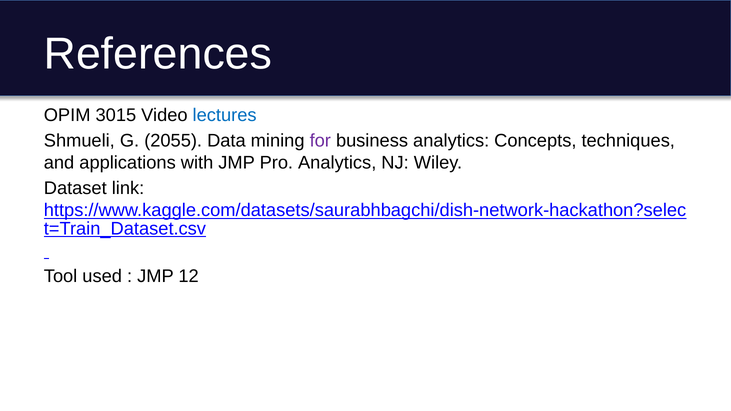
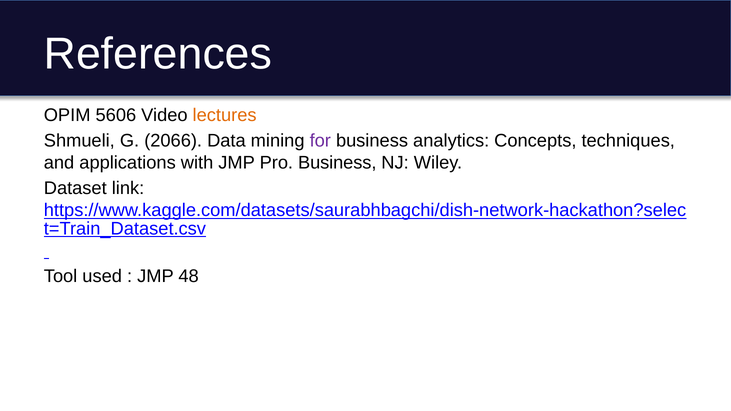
3015: 3015 -> 5606
lectures colour: blue -> orange
2055: 2055 -> 2066
Pro Analytics: Analytics -> Business
12: 12 -> 48
